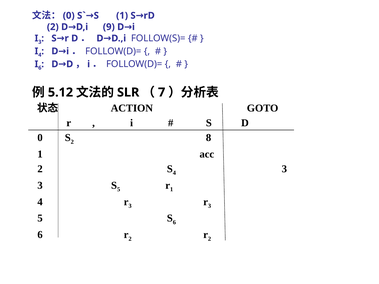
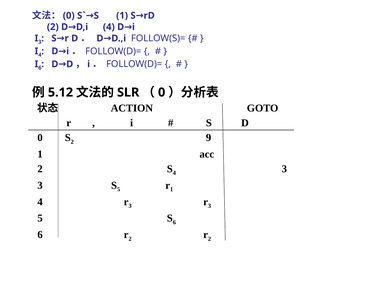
9 at (109, 27): 9 -> 4
7 at (162, 92): 7 -> 0
8: 8 -> 9
